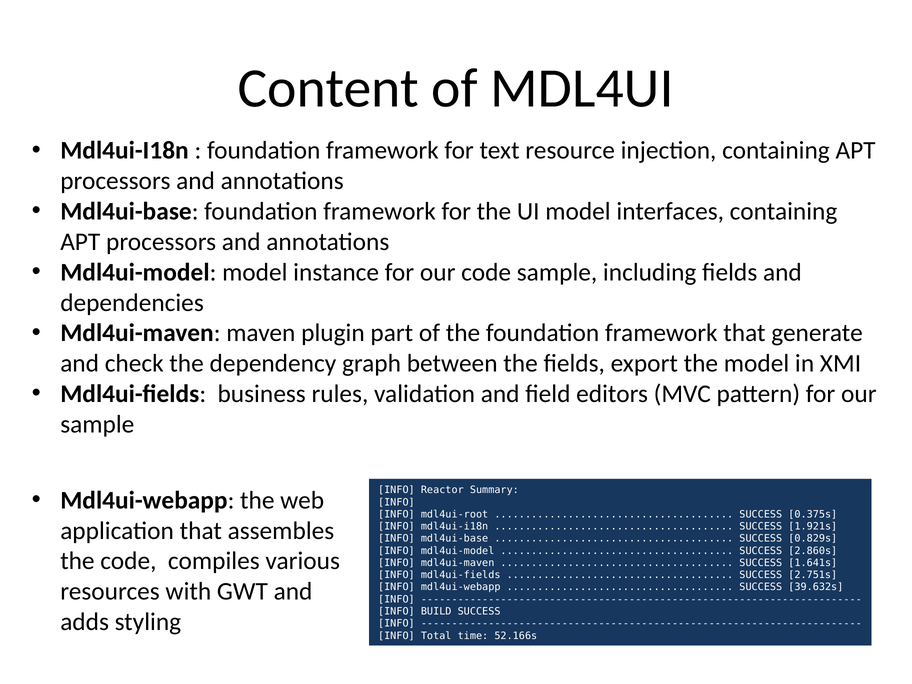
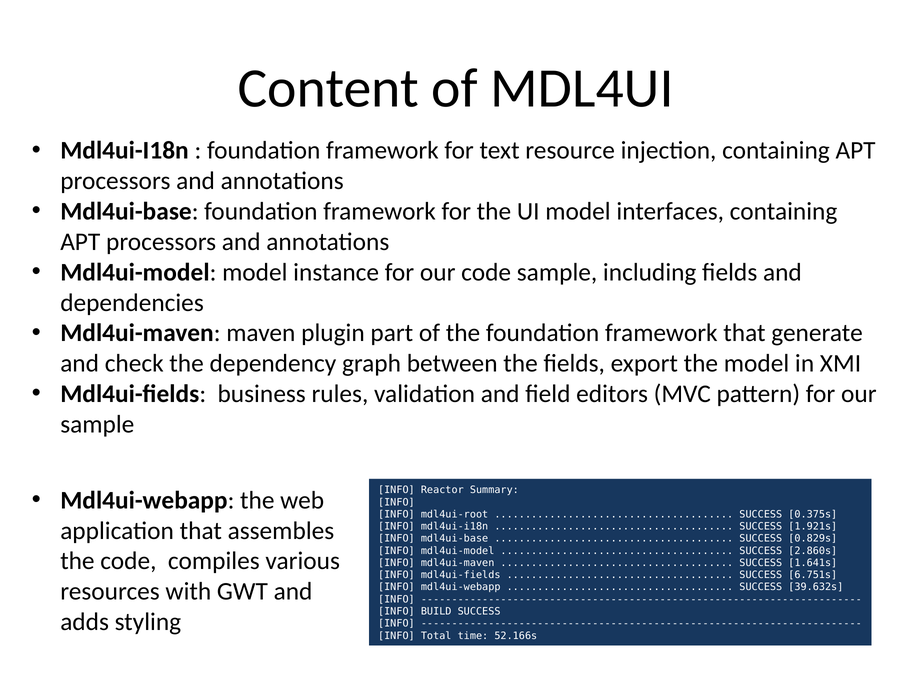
2.751s: 2.751s -> 6.751s
